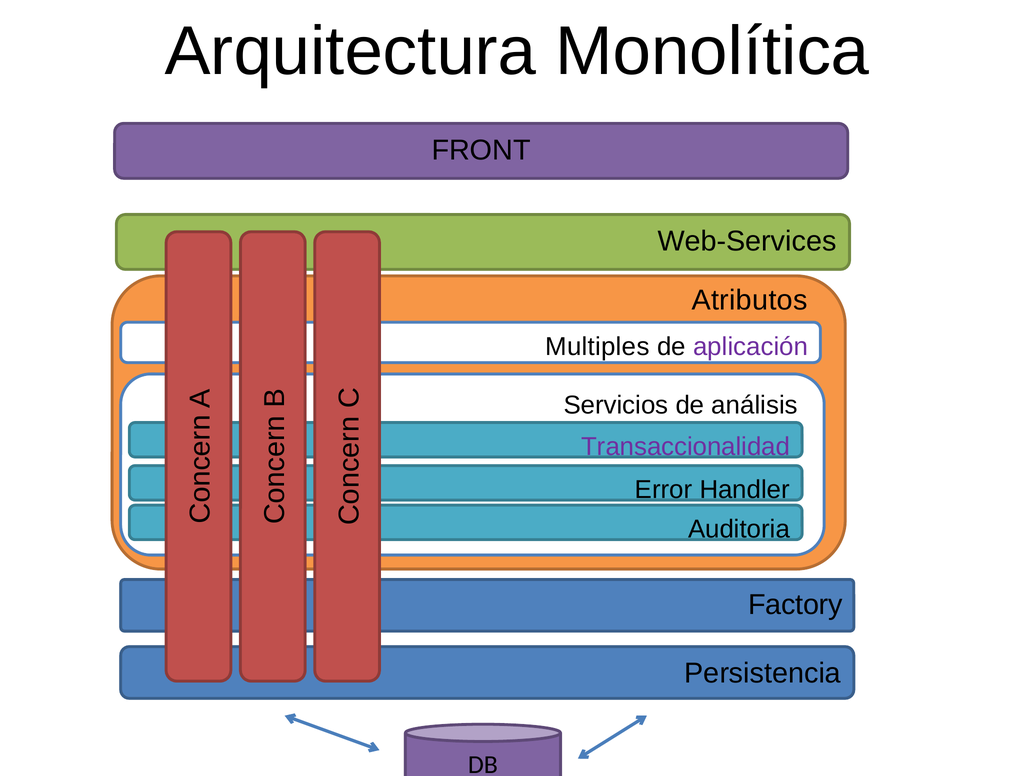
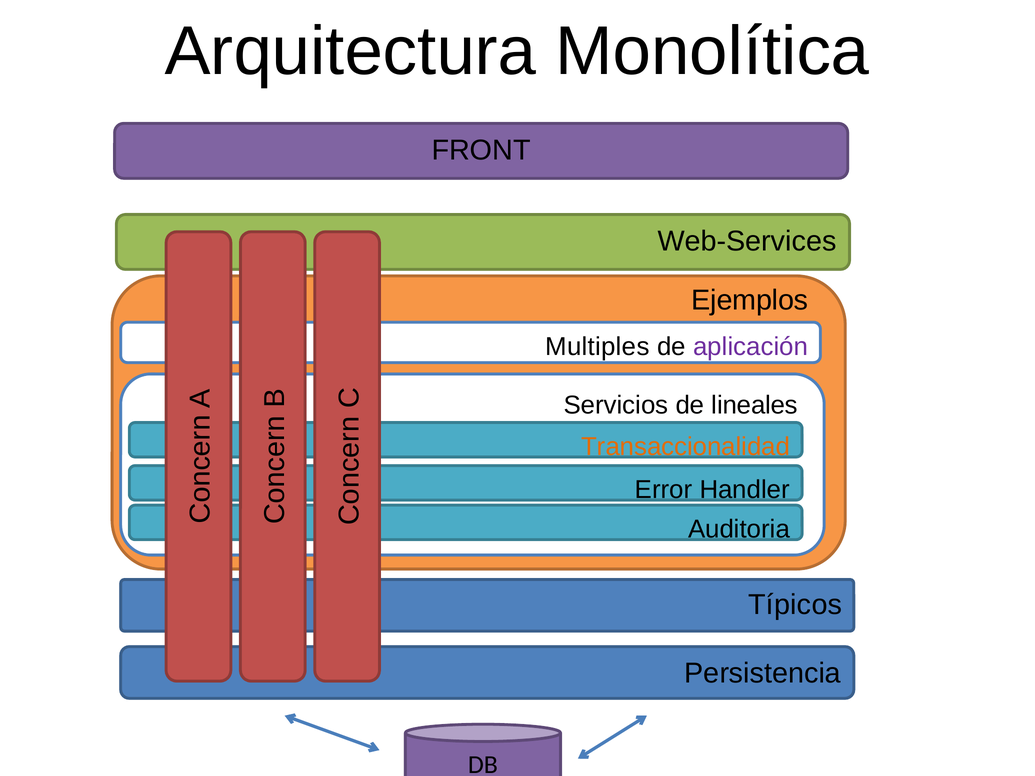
Atributos: Atributos -> Ejemplos
análisis: análisis -> lineales
Transaccionalidad colour: purple -> orange
Factory: Factory -> Típicos
